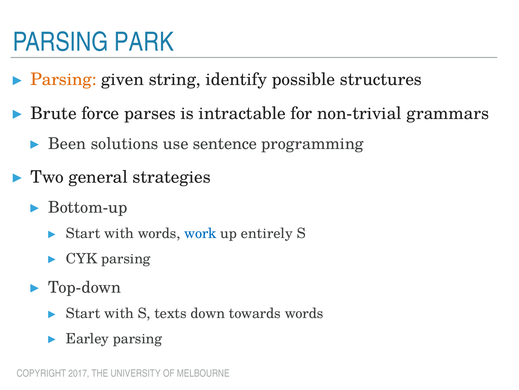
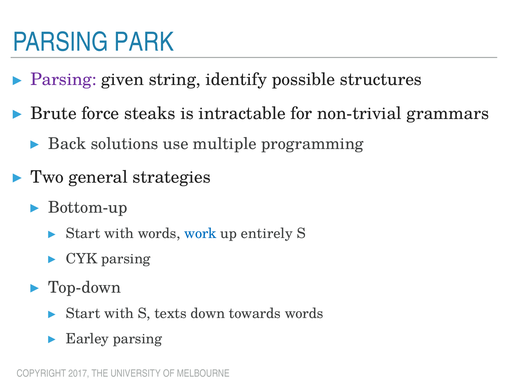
Parsing at (64, 79) colour: orange -> purple
parses: parses -> steaks
Been: Been -> Back
sentence: sentence -> multiple
